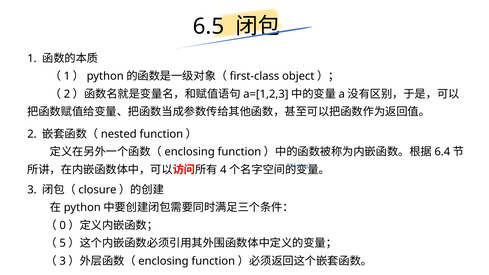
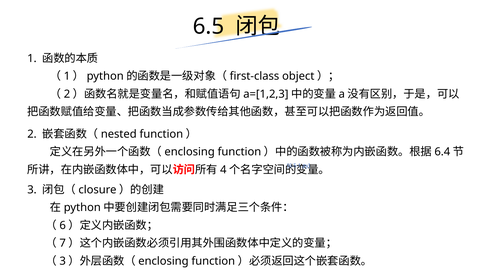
0: 0 -> 6
5: 5 -> 7
